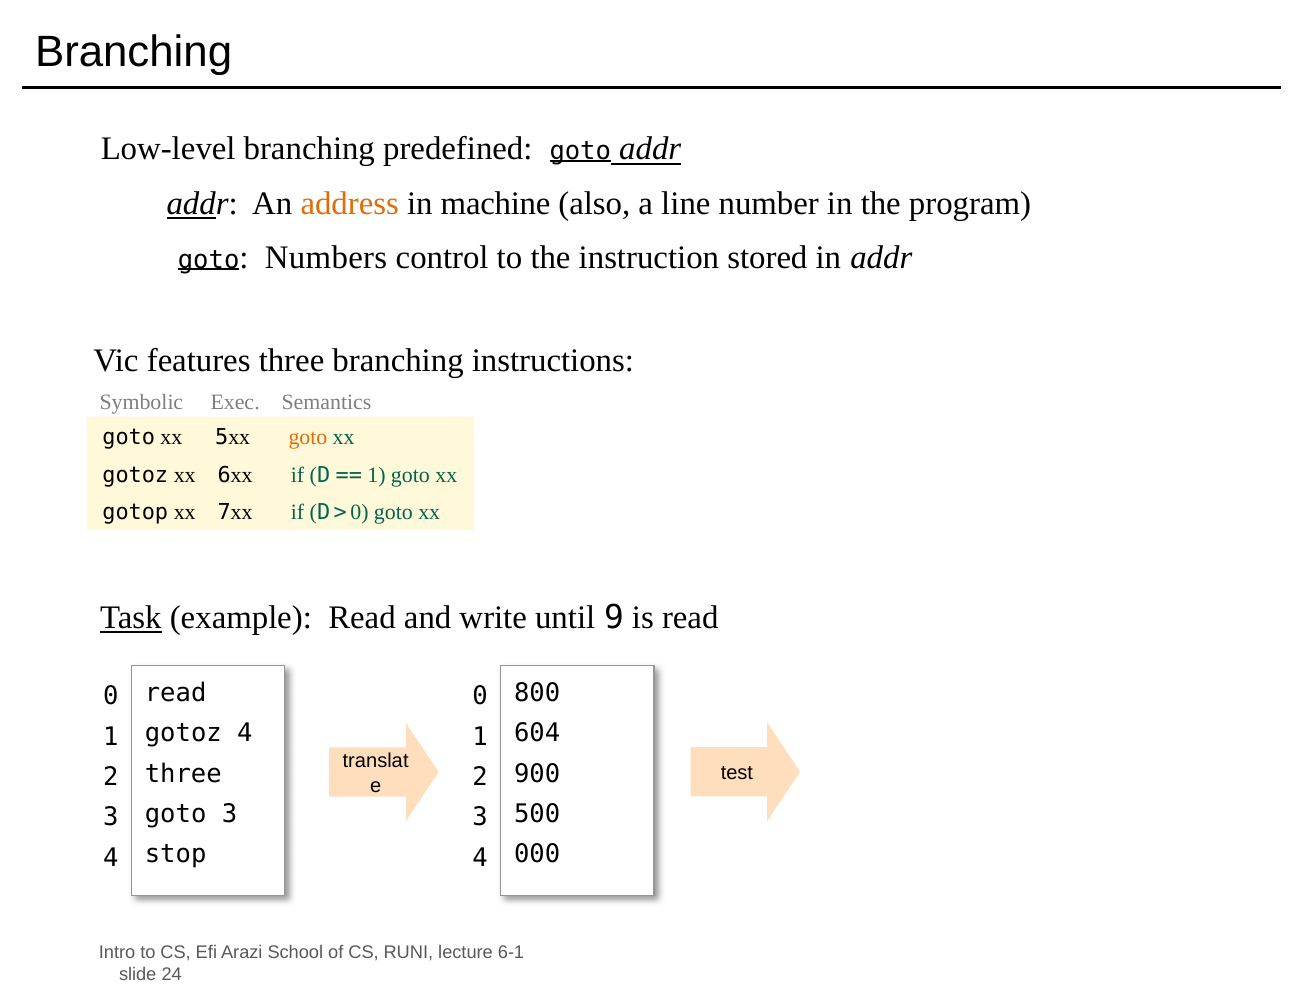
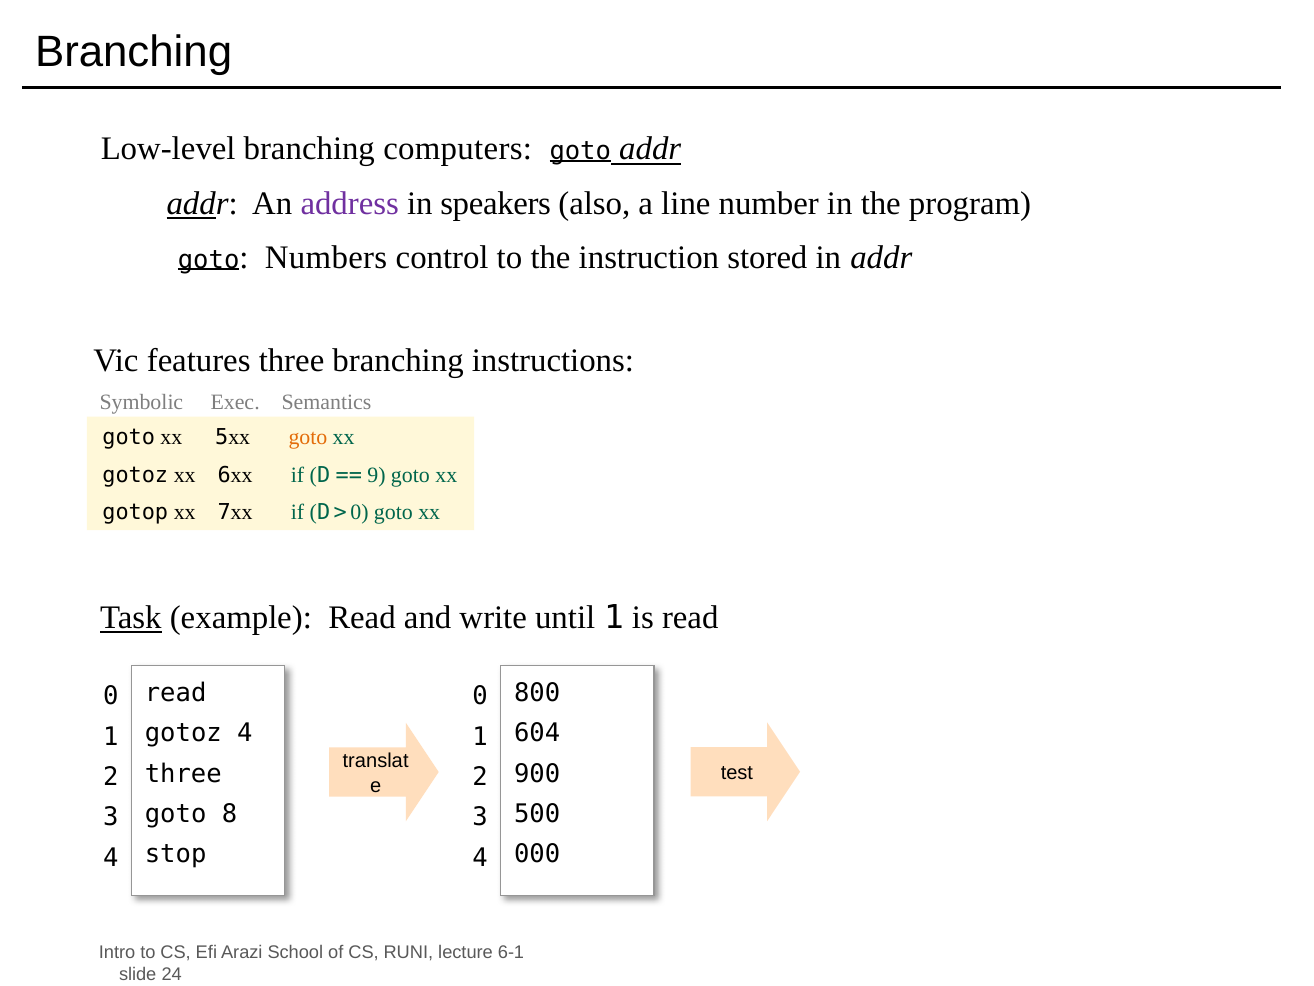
predefined: predefined -> computers
address colour: orange -> purple
machine: machine -> speakers
1 at (377, 475): 1 -> 9
until 9: 9 -> 1
goto 3: 3 -> 8
